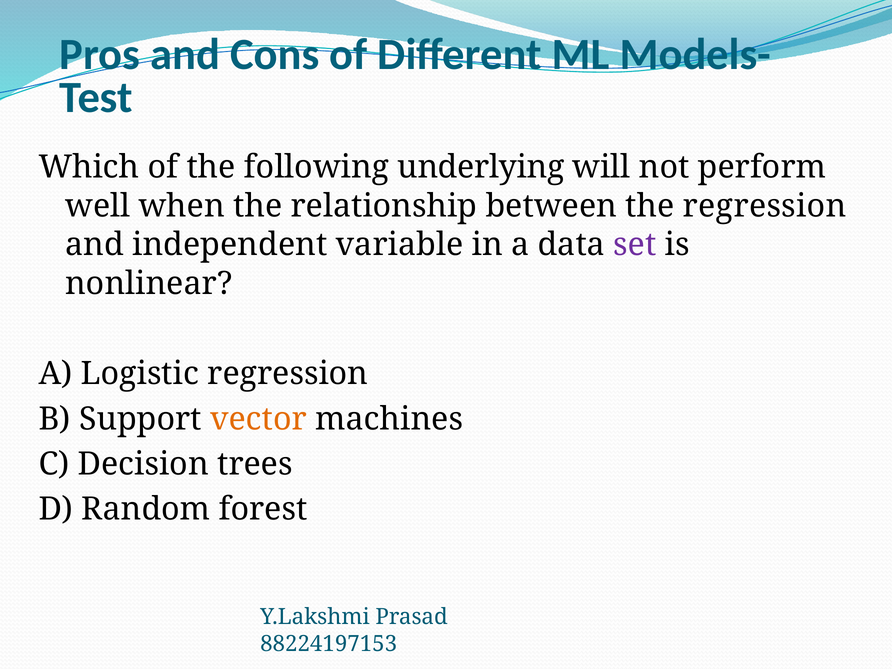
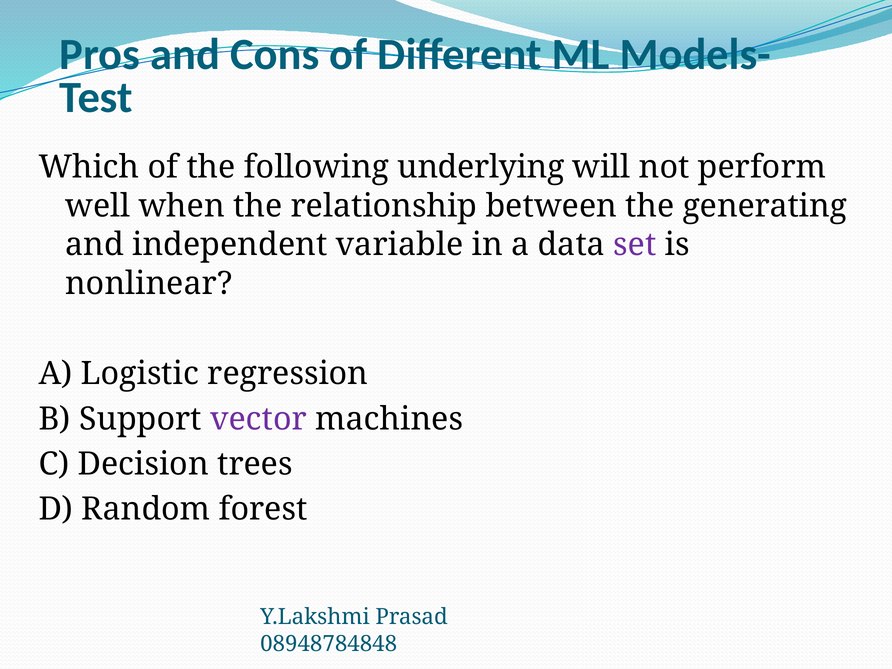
the regression: regression -> generating
vector colour: orange -> purple
88224197153: 88224197153 -> 08948784848
